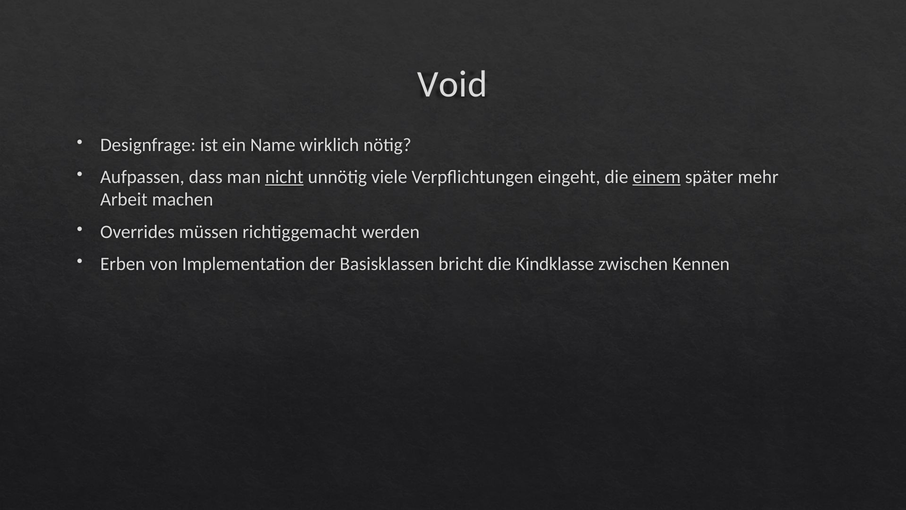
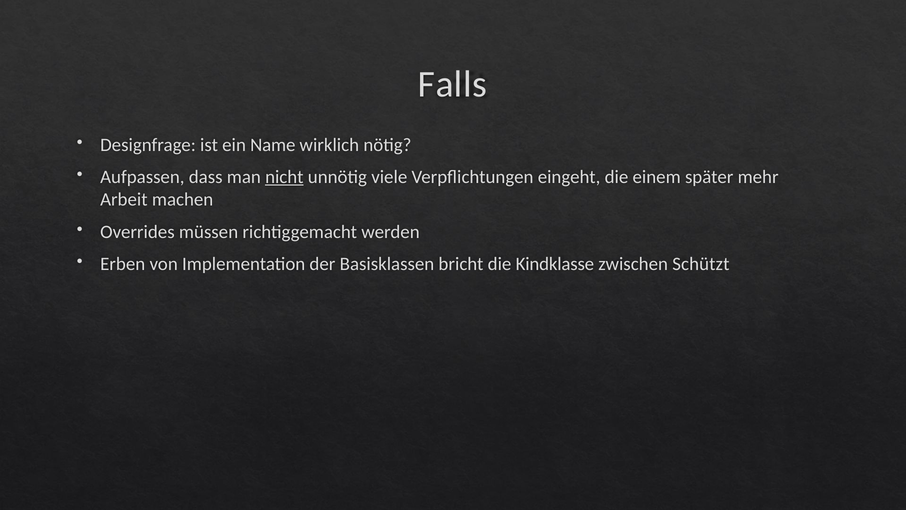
Void: Void -> Falls
einem underline: present -> none
Kennen: Kennen -> Schützt
